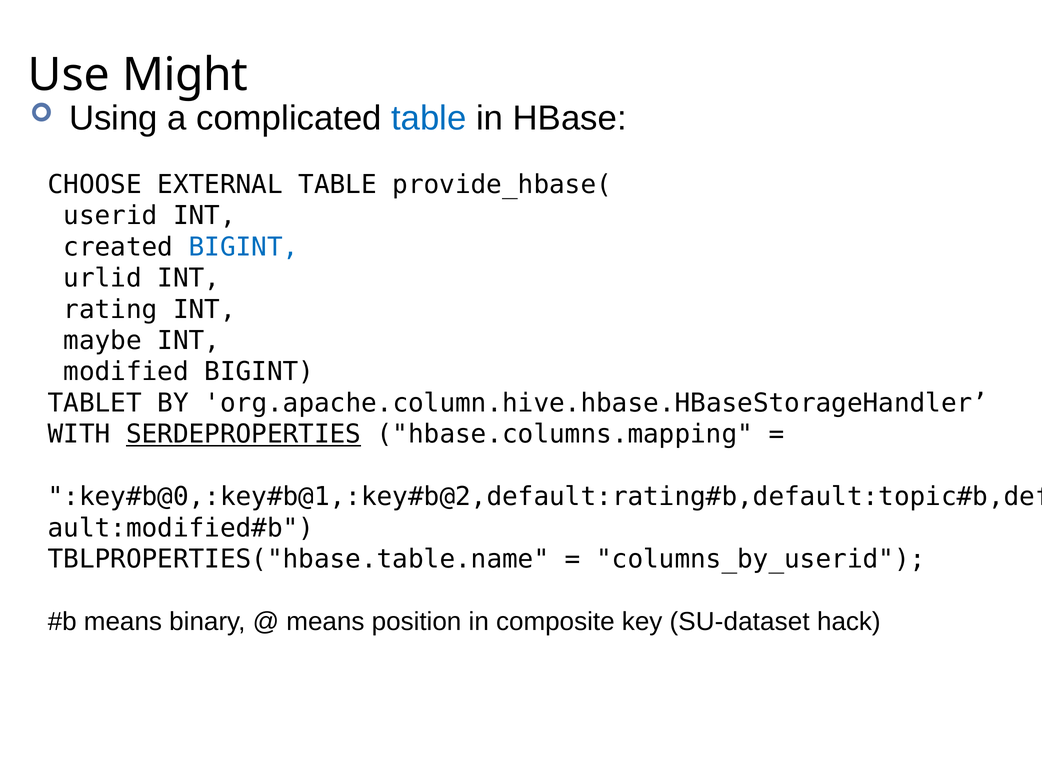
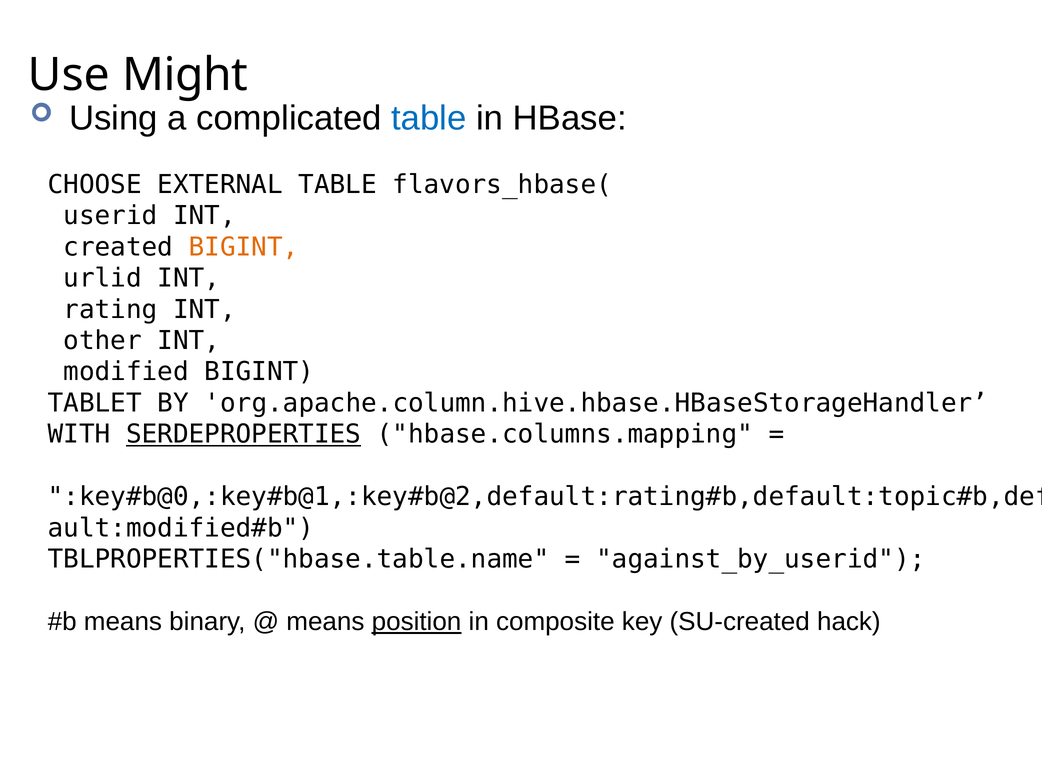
provide_hbase(: provide_hbase( -> flavors_hbase(
BIGINT at (244, 247) colour: blue -> orange
maybe: maybe -> other
columns_by_userid: columns_by_userid -> against_by_userid
position underline: none -> present
SU-dataset: SU-dataset -> SU-created
